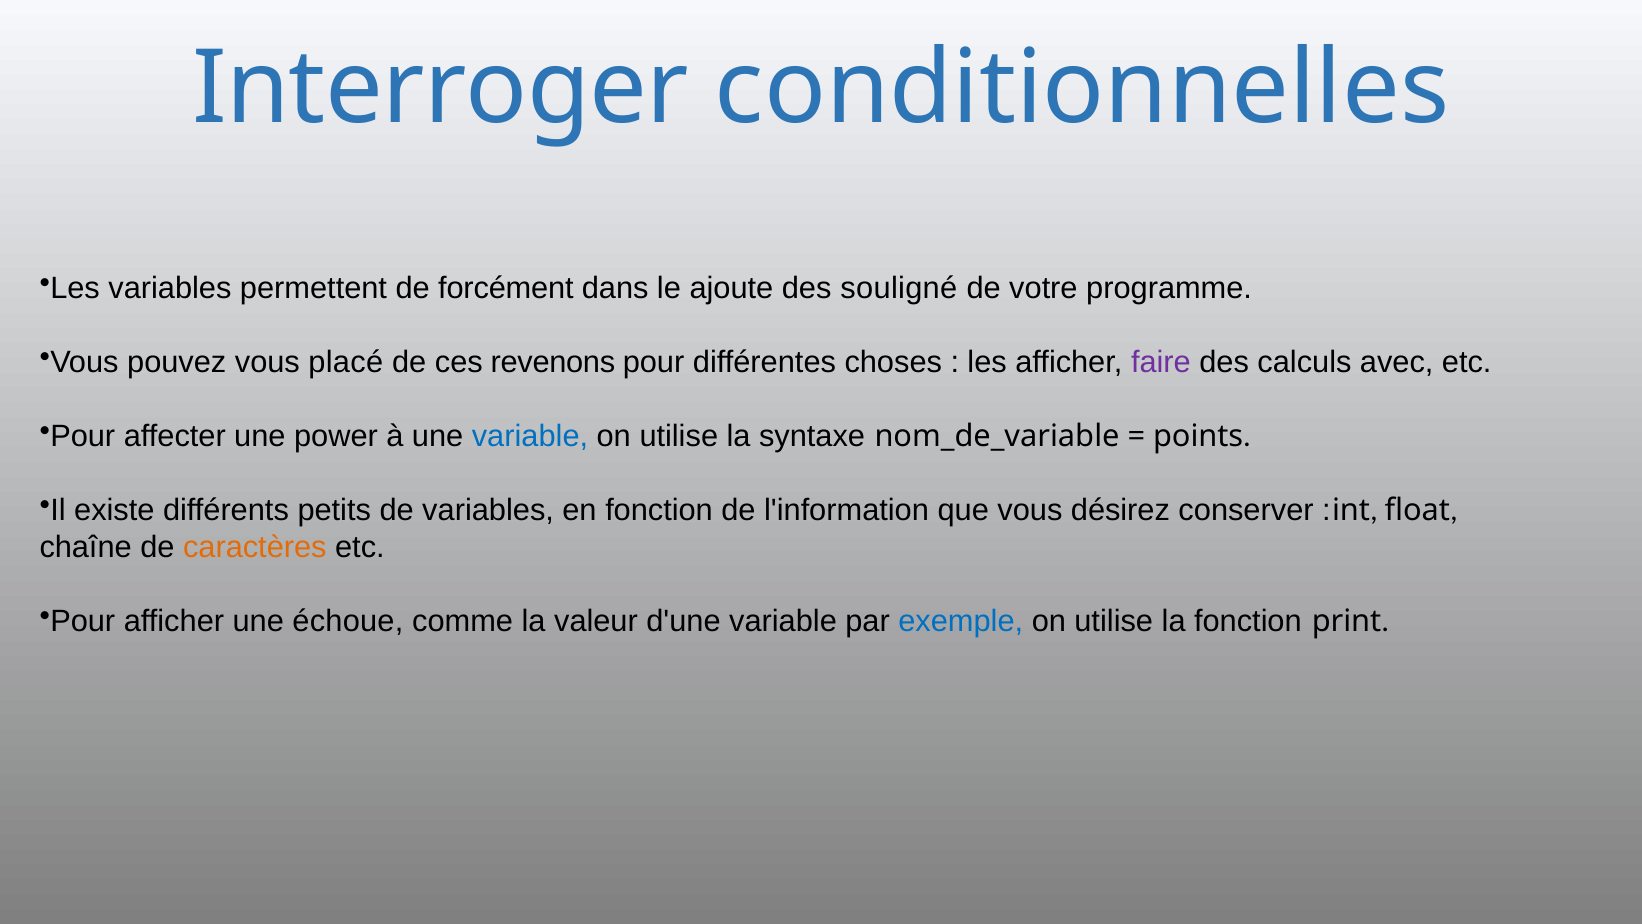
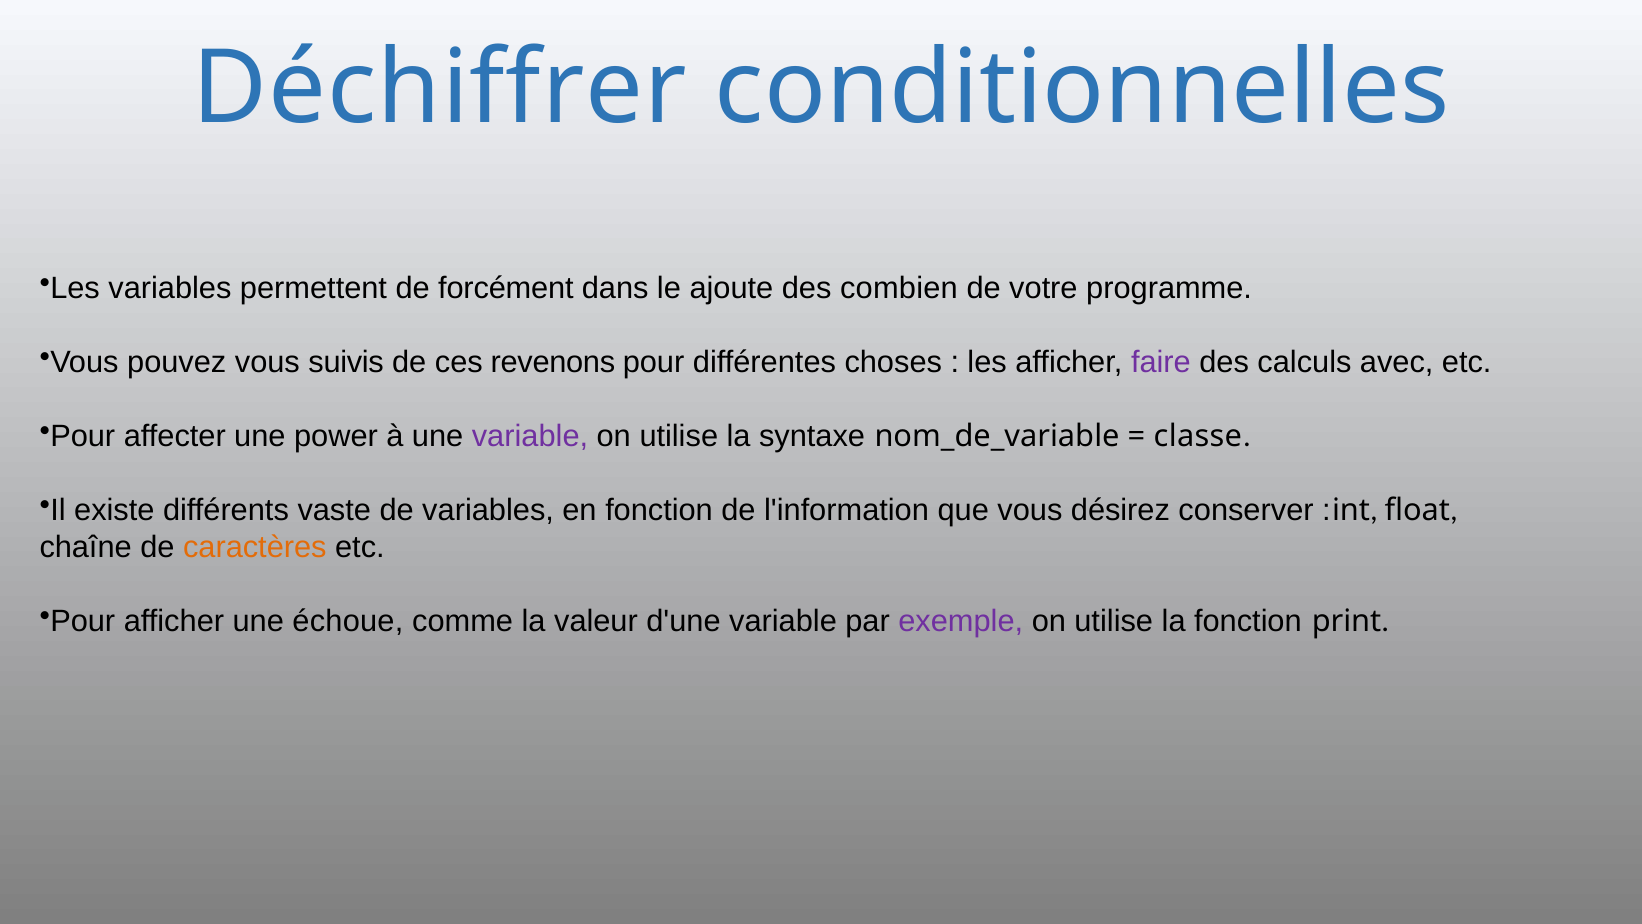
Interroger: Interroger -> Déchiffrer
souligné: souligné -> combien
placé: placé -> suivis
variable at (530, 436) colour: blue -> purple
points: points -> classe
petits: petits -> vaste
exemple colour: blue -> purple
